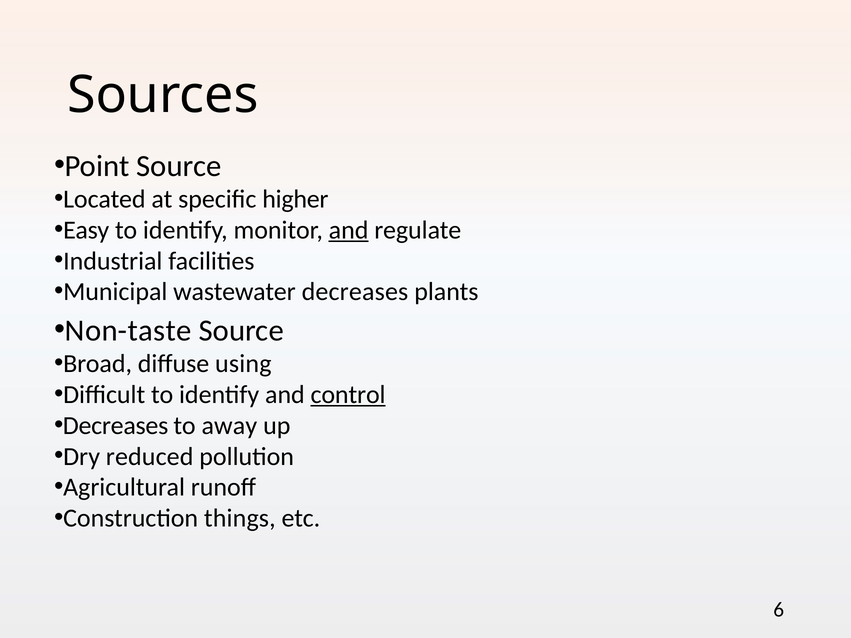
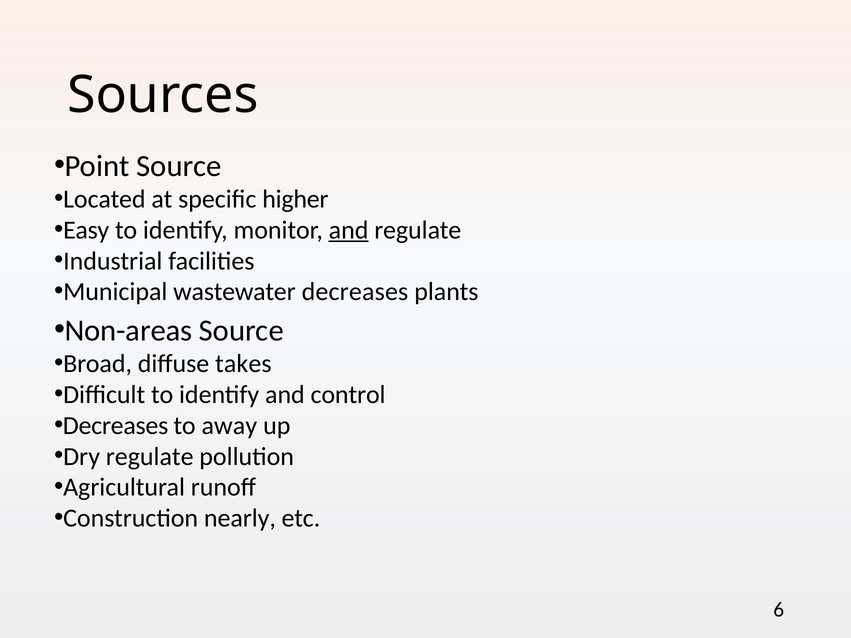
Non-taste: Non-taste -> Non-areas
using: using -> takes
control underline: present -> none
Dry reduced: reduced -> regulate
things: things -> nearly
